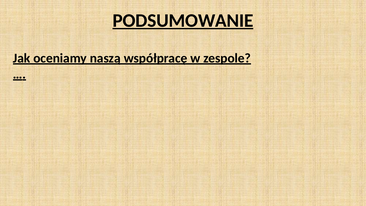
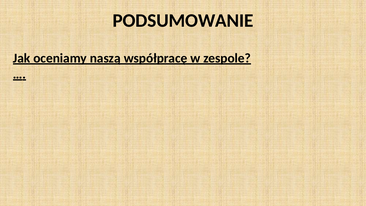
PODSUMOWANIE underline: present -> none
